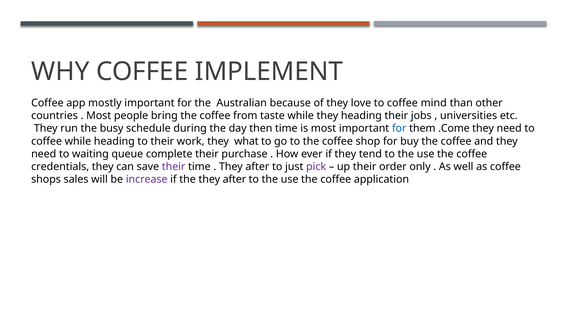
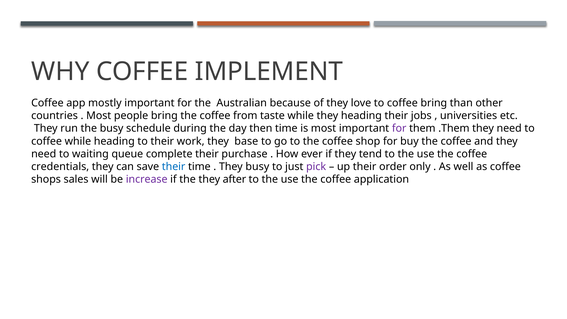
coffee mind: mind -> bring
for at (399, 128) colour: blue -> purple
.Come: .Come -> .Them
what: what -> base
their at (174, 167) colour: purple -> blue
after at (257, 167): after -> busy
